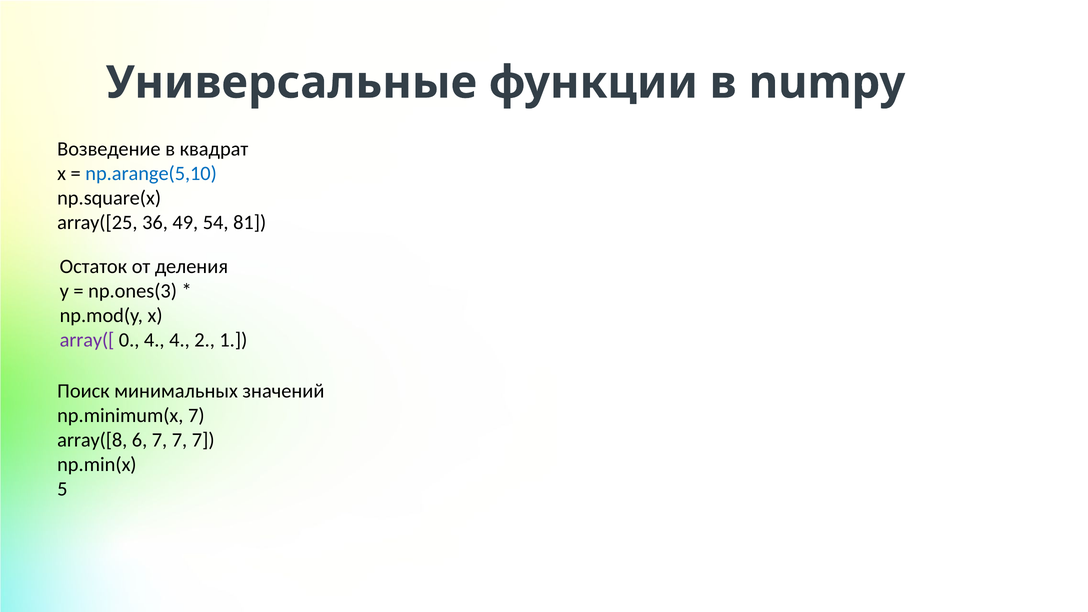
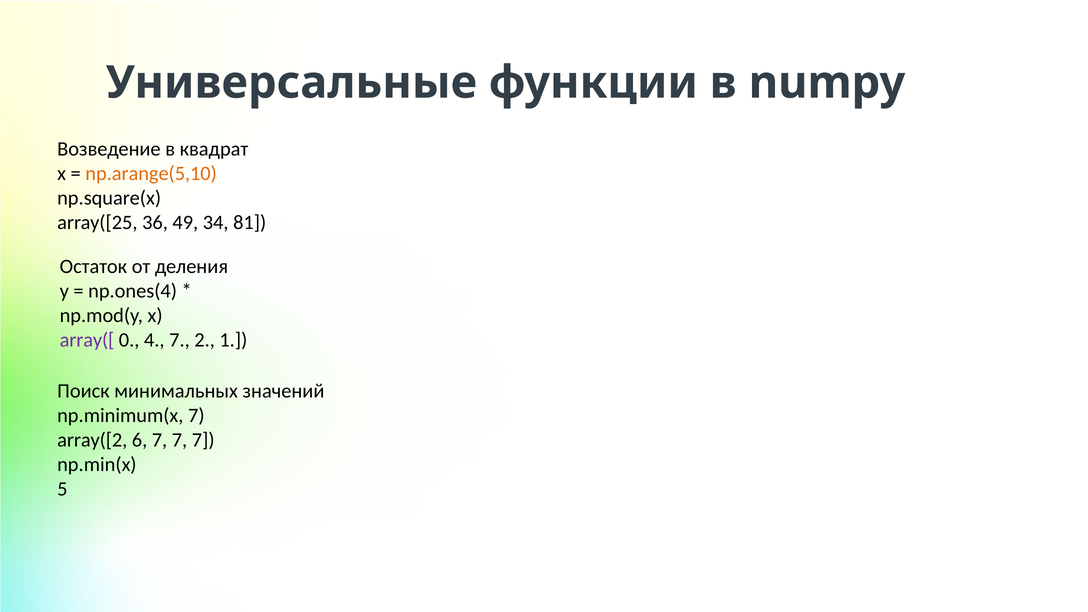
np.arange(5,10 colour: blue -> orange
54: 54 -> 34
np.ones(3: np.ones(3 -> np.ones(4
4 4: 4 -> 7
array([8: array([8 -> array([2
